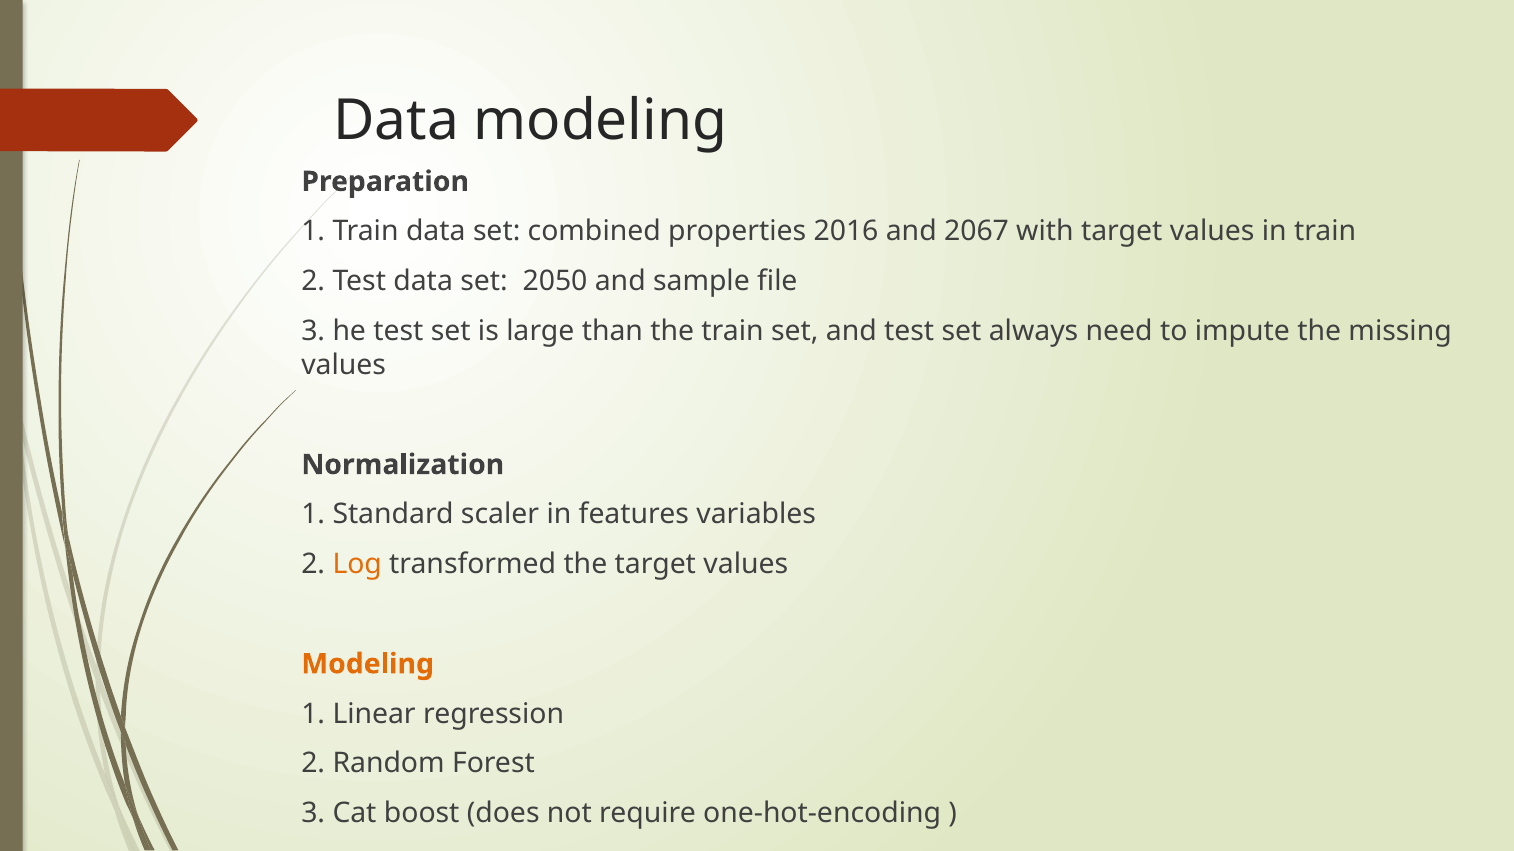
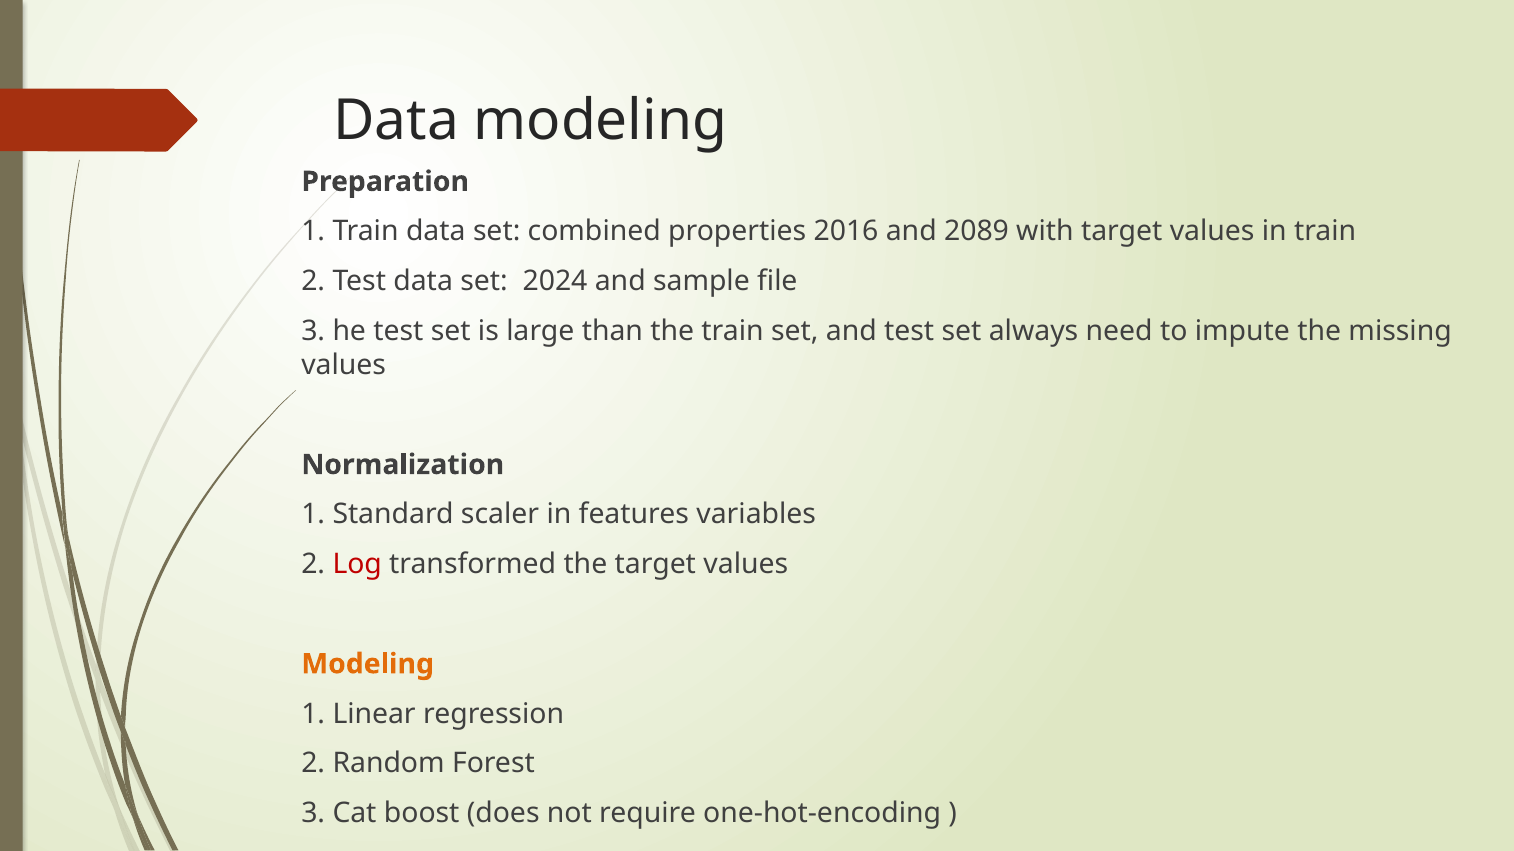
2067: 2067 -> 2089
2050: 2050 -> 2024
Log colour: orange -> red
